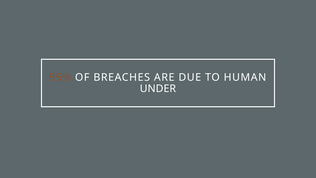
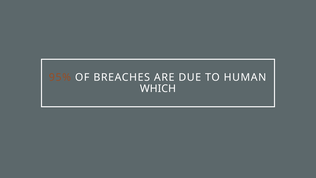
UNDER: UNDER -> WHICH
